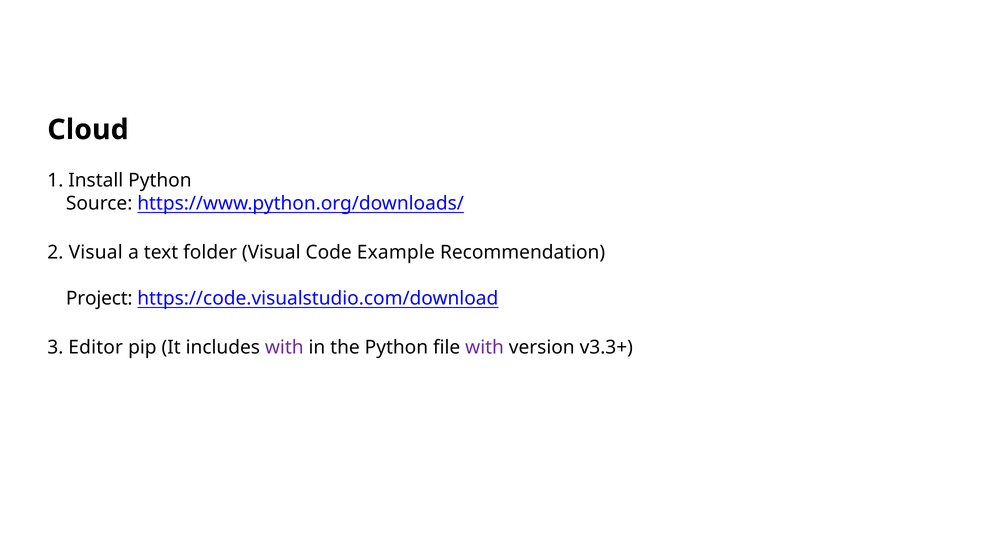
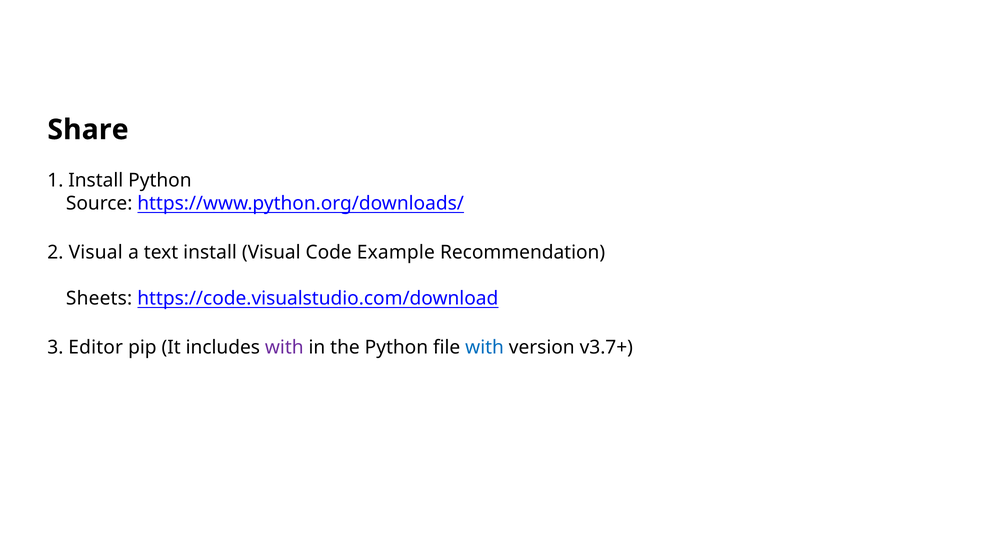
Cloud: Cloud -> Share
text folder: folder -> install
Project: Project -> Sheets
with at (485, 347) colour: purple -> blue
v3.3+: v3.3+ -> v3.7+
